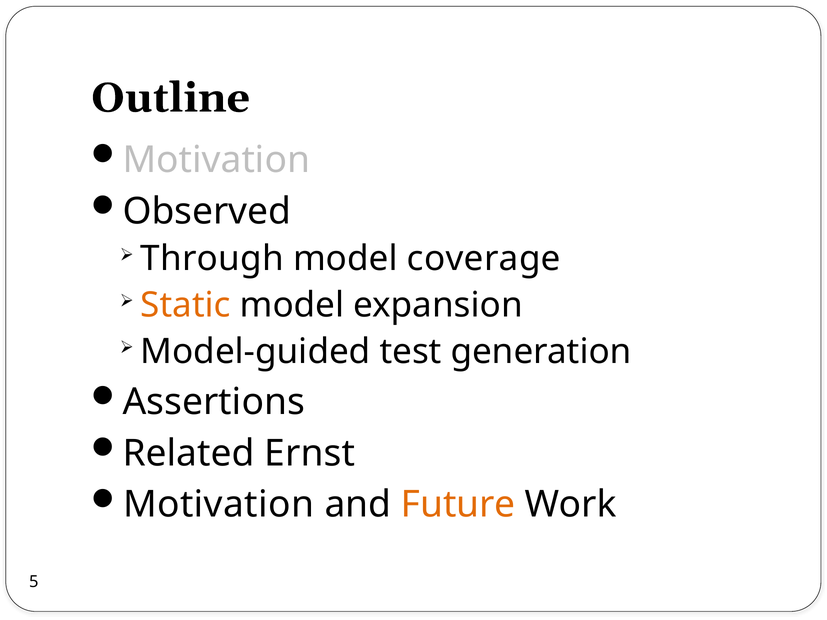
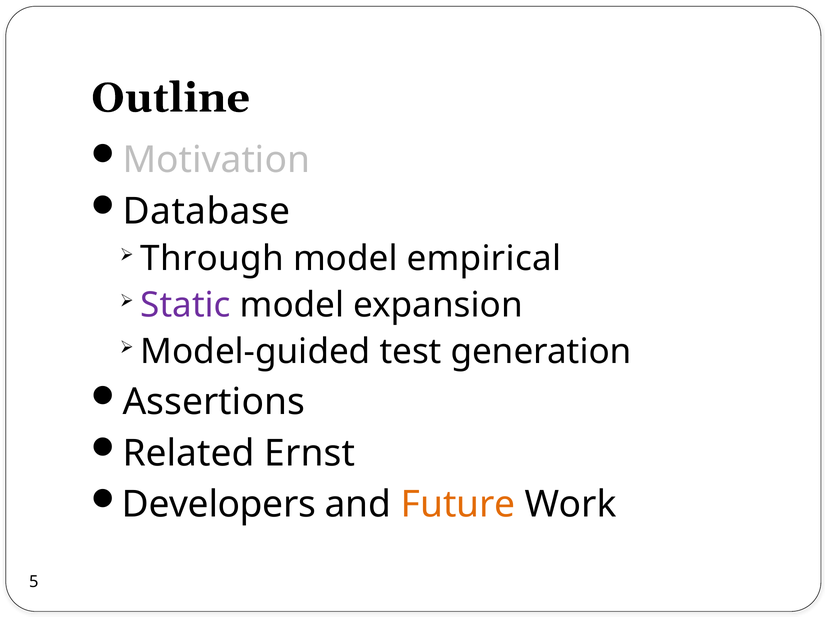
Observed: Observed -> Database
coverage: coverage -> empirical
Static colour: orange -> purple
Motivation at (219, 505): Motivation -> Developers
